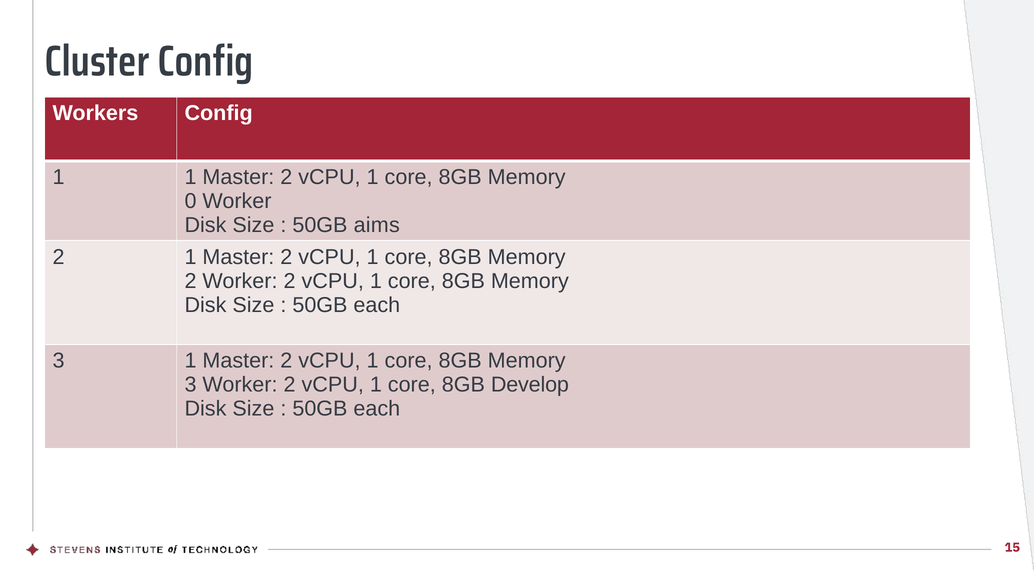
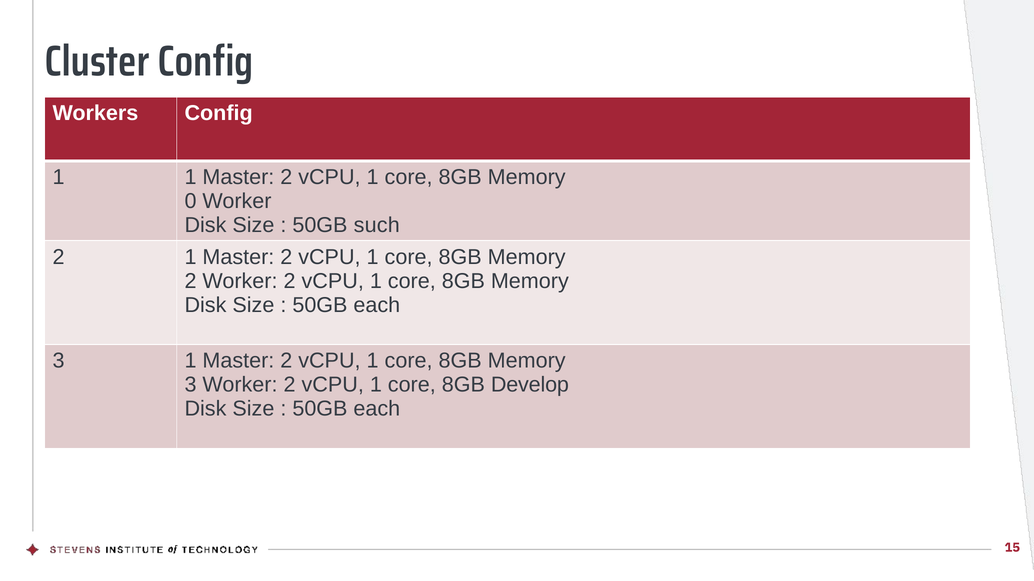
aims: aims -> such
